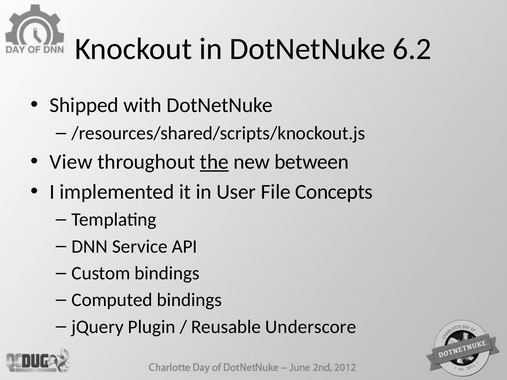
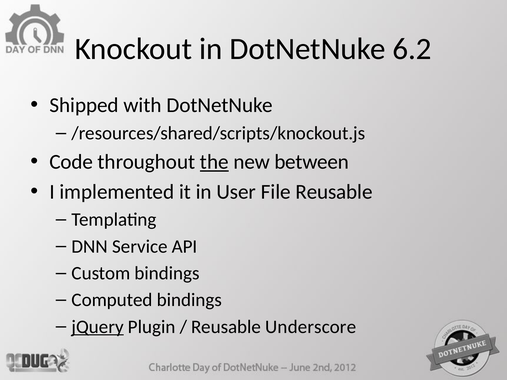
View: View -> Code
File Concepts: Concepts -> Reusable
jQuery underline: none -> present
